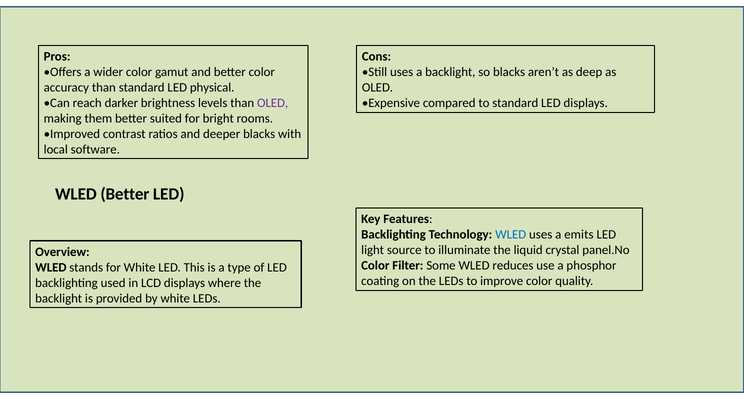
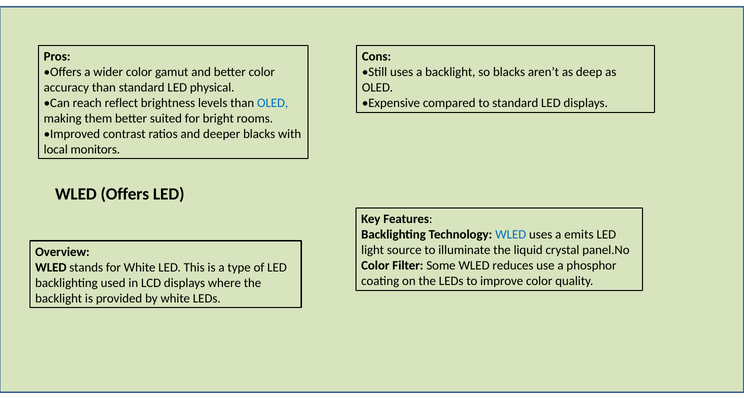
darker: darker -> reflect
OLED at (273, 103) colour: purple -> blue
software: software -> monitors
WLED Better: Better -> Offers
